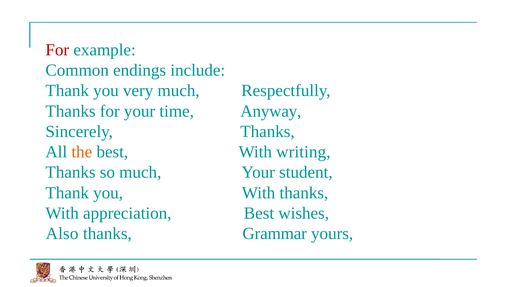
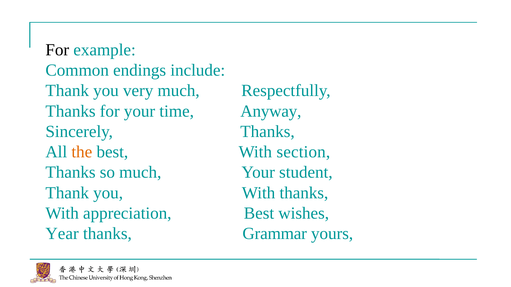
For at (57, 50) colour: red -> black
writing: writing -> section
Also: Also -> Year
